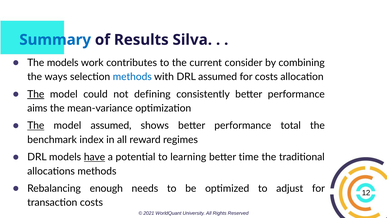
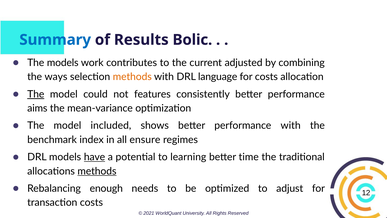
Silva: Silva -> Bolic
consider: consider -> adjusted
methods at (132, 77) colour: blue -> orange
DRL assumed: assumed -> language
defining: defining -> features
The at (36, 125) underline: present -> none
model assumed: assumed -> included
performance total: total -> with
reward: reward -> ensure
methods at (97, 171) underline: none -> present
